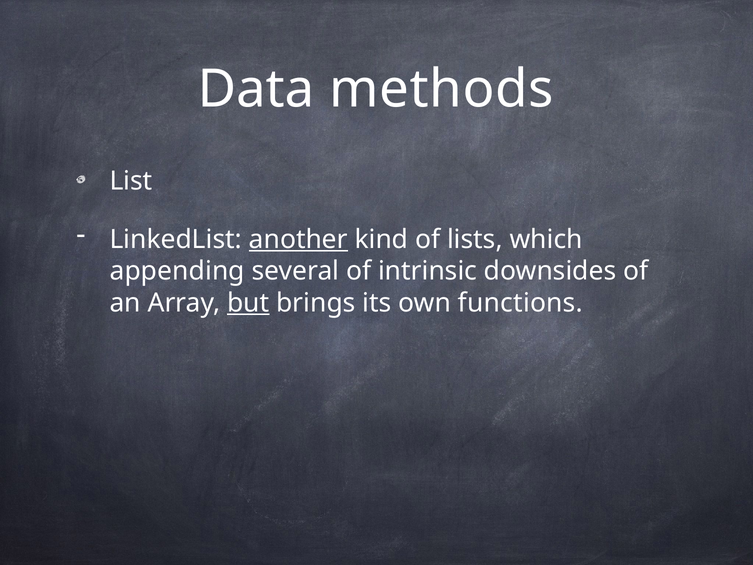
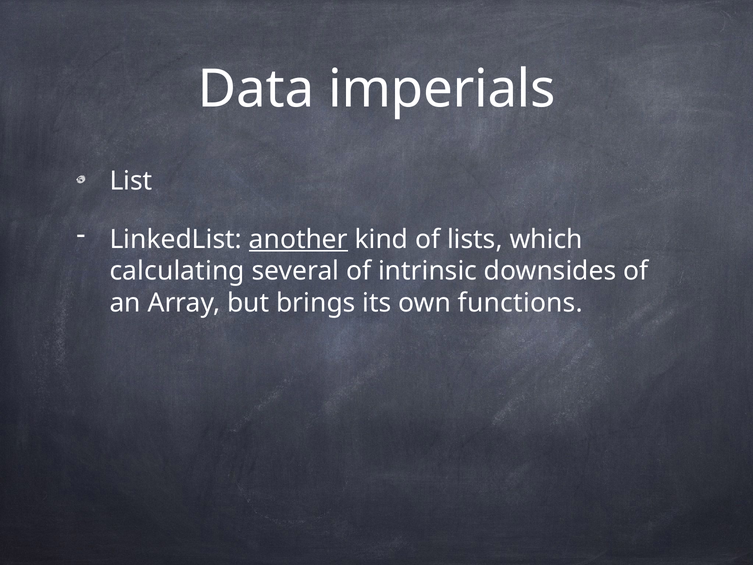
methods: methods -> imperials
appending: appending -> calculating
but underline: present -> none
